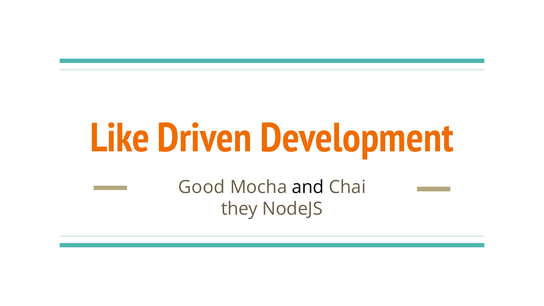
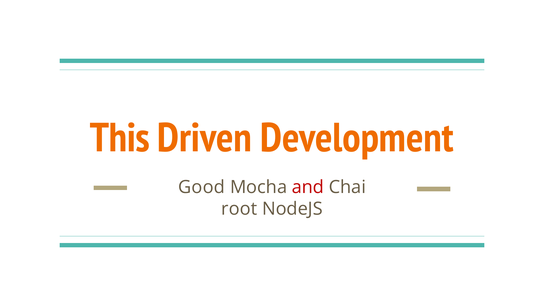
Like: Like -> This
and colour: black -> red
they: they -> root
